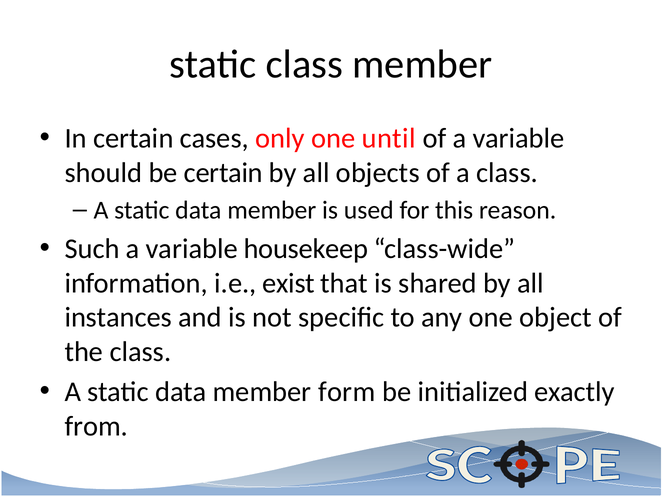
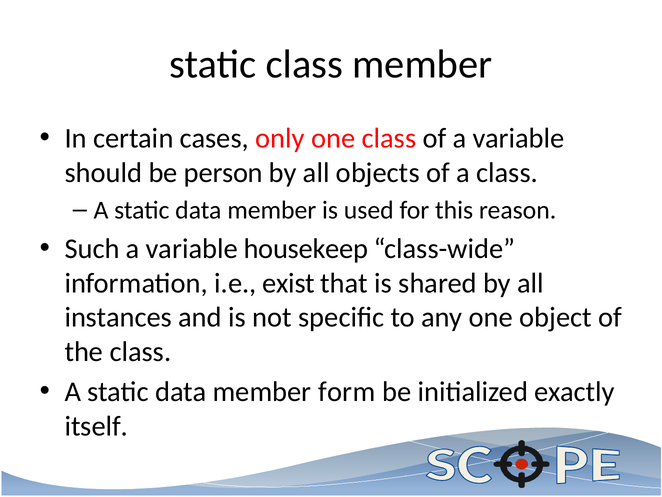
one until: until -> class
be certain: certain -> person
from: from -> itself
